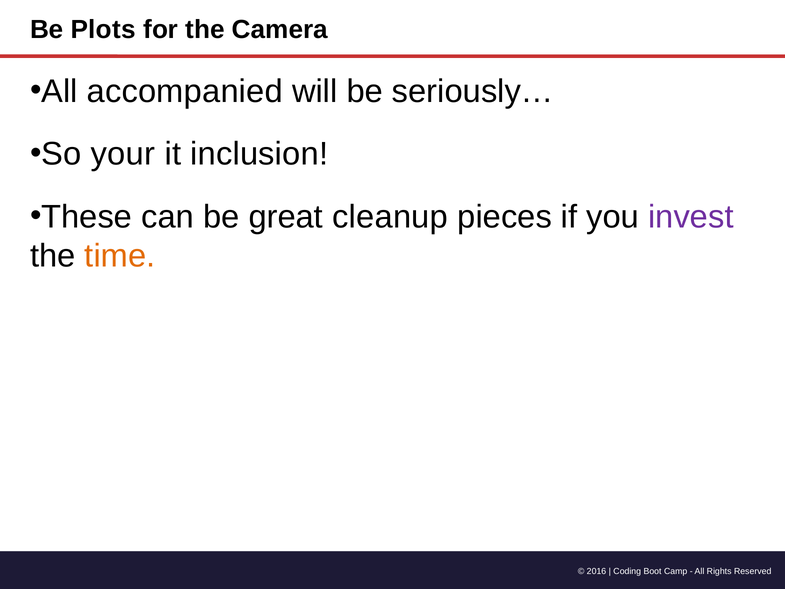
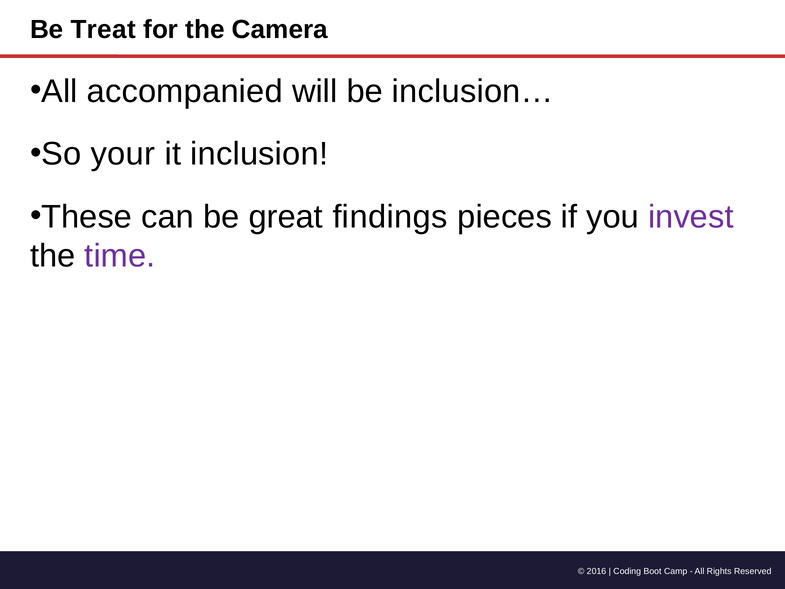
Plots: Plots -> Treat
seriously…: seriously… -> inclusion…
cleanup: cleanup -> findings
time colour: orange -> purple
